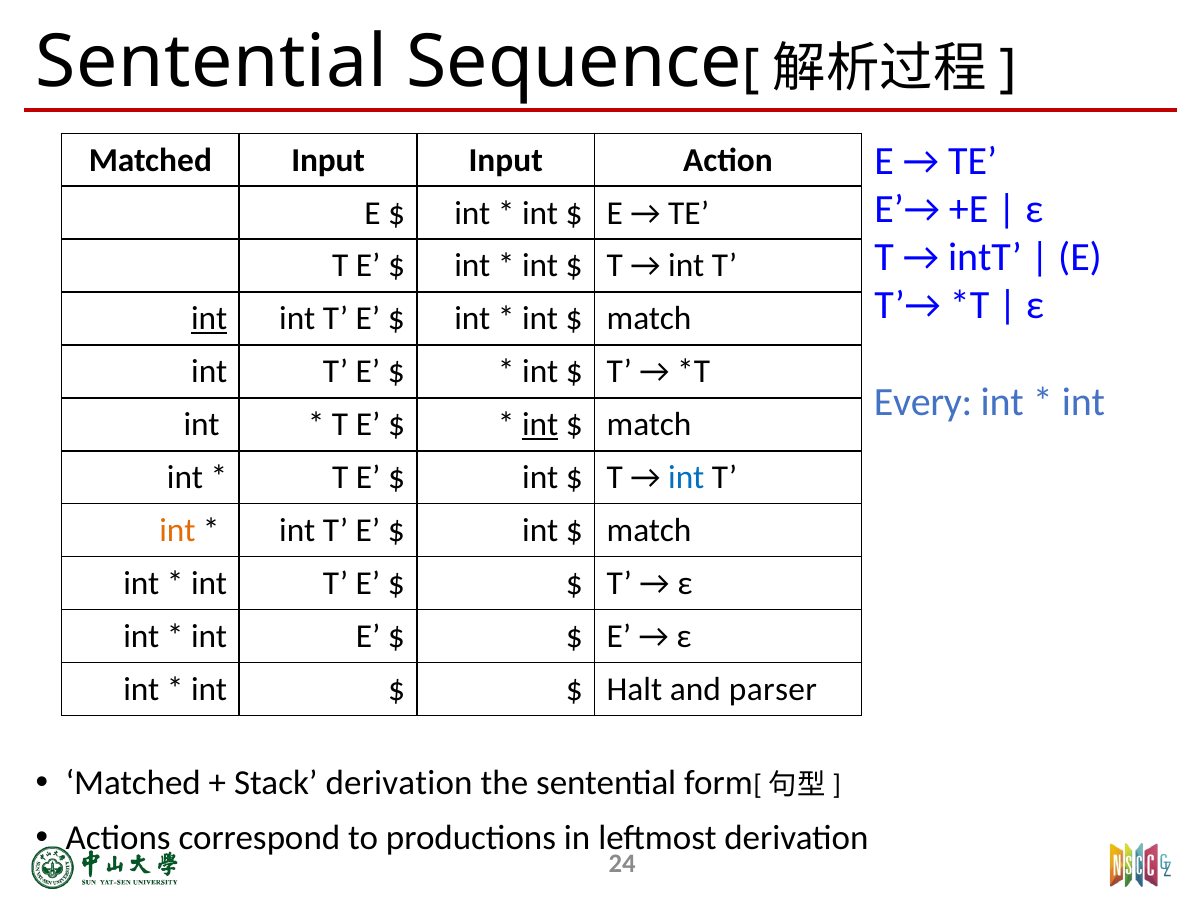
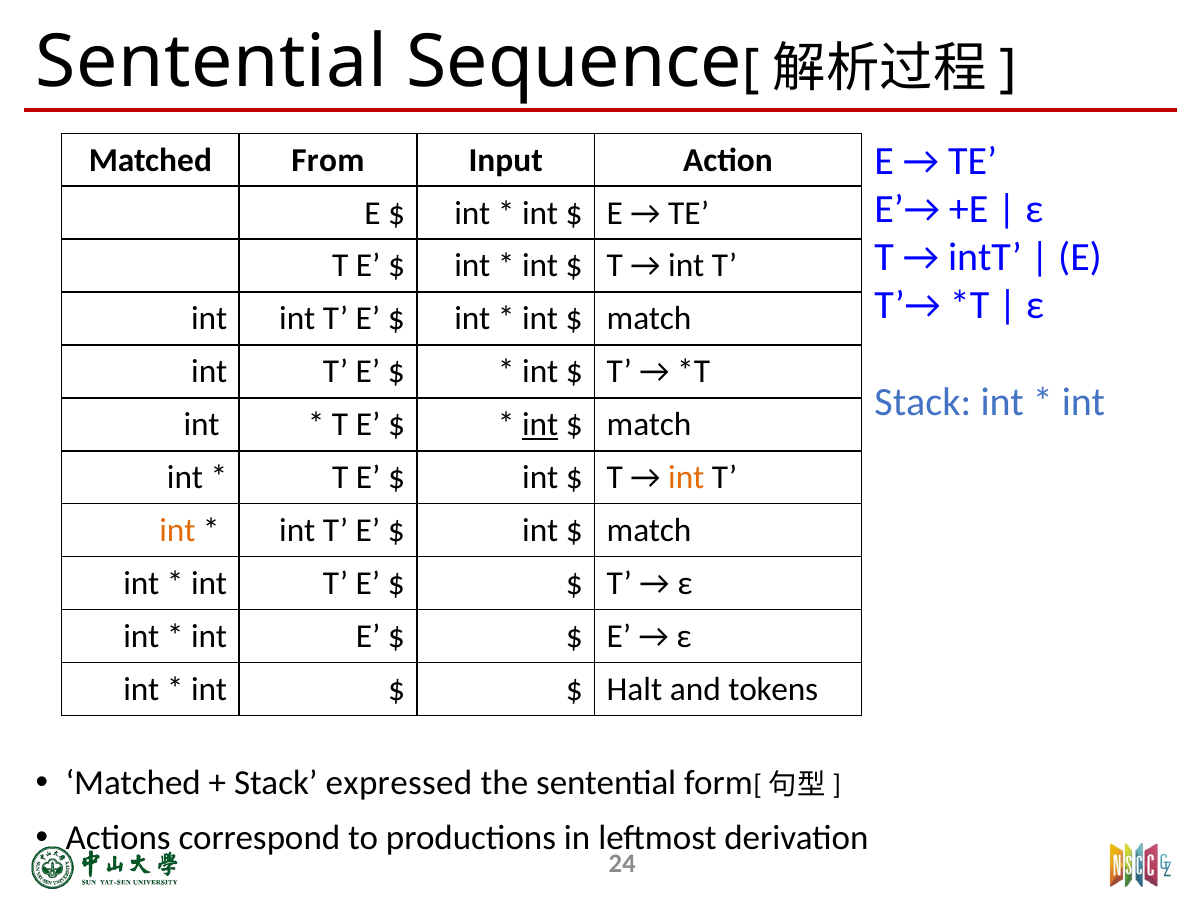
Matched Input: Input -> From
int at (209, 319) underline: present -> none
Every at (923, 402): Every -> Stack
int at (686, 478) colour: blue -> orange
parser: parser -> tokens
Stack derivation: derivation -> expressed
